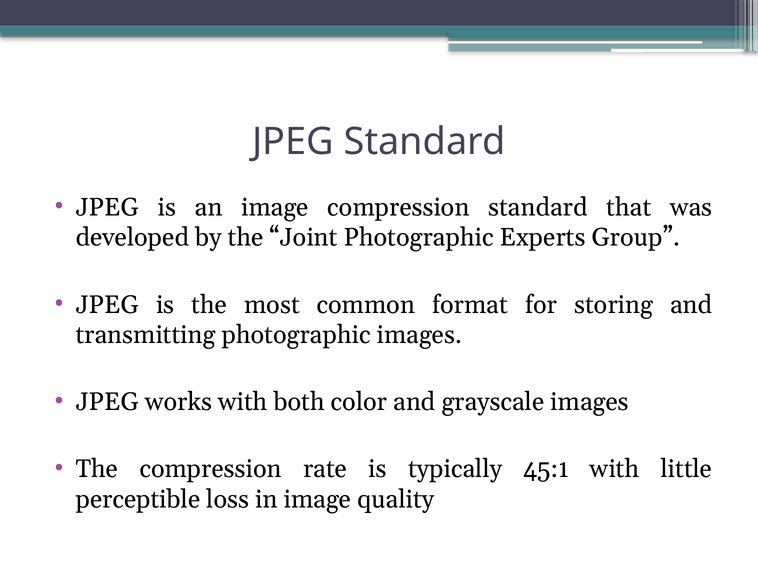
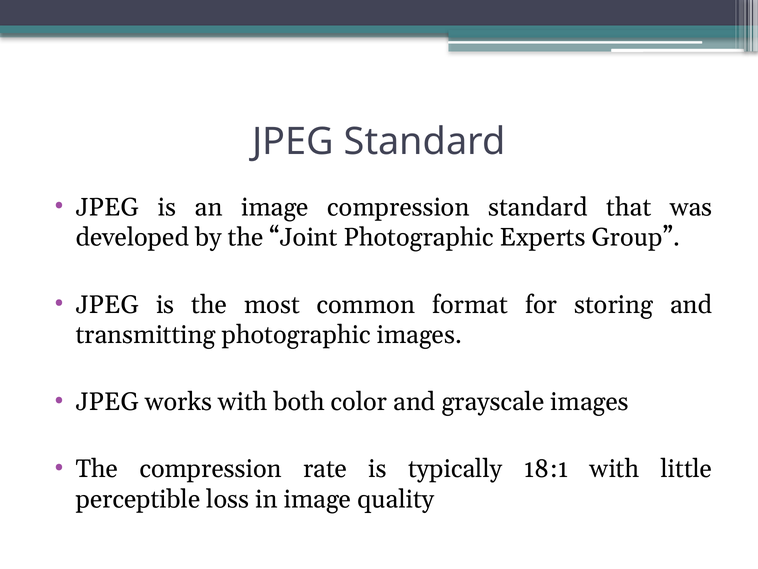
45:1: 45:1 -> 18:1
